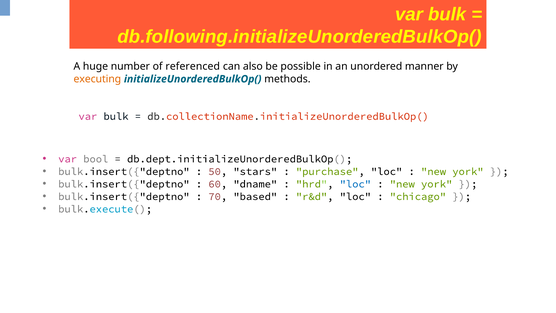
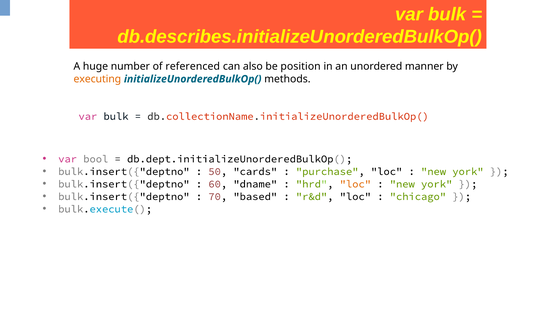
db.following.initializeUnorderedBulkOp(: db.following.initializeUnorderedBulkOp( -> db.describes.initializeUnorderedBulkOp(
possible: possible -> position
stars: stars -> cards
loc at (355, 184) colour: blue -> orange
